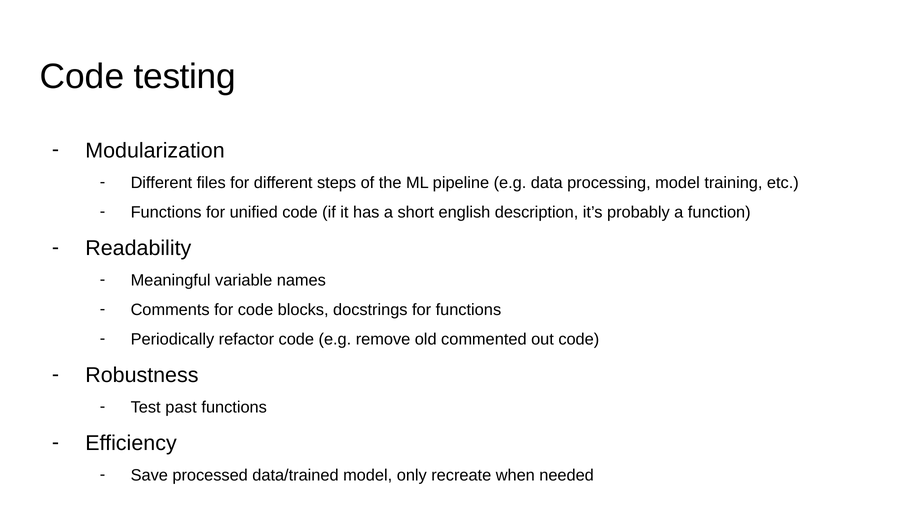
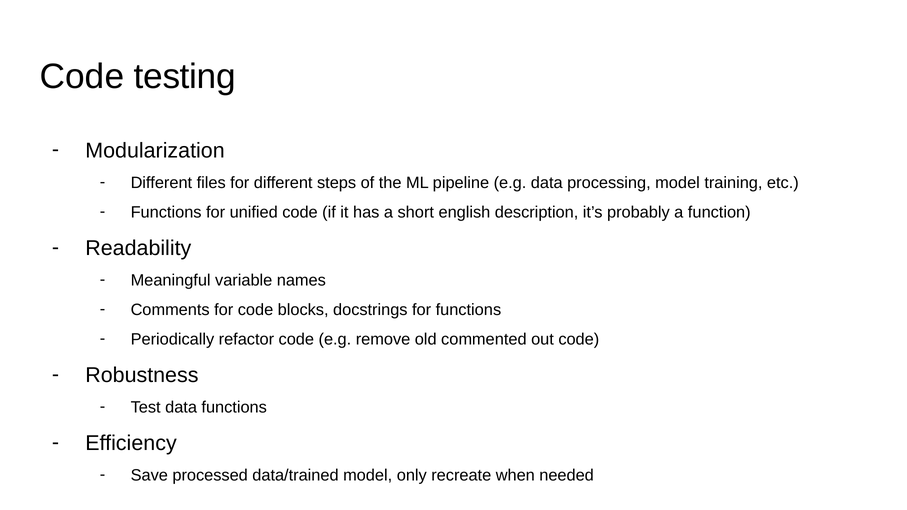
Test past: past -> data
